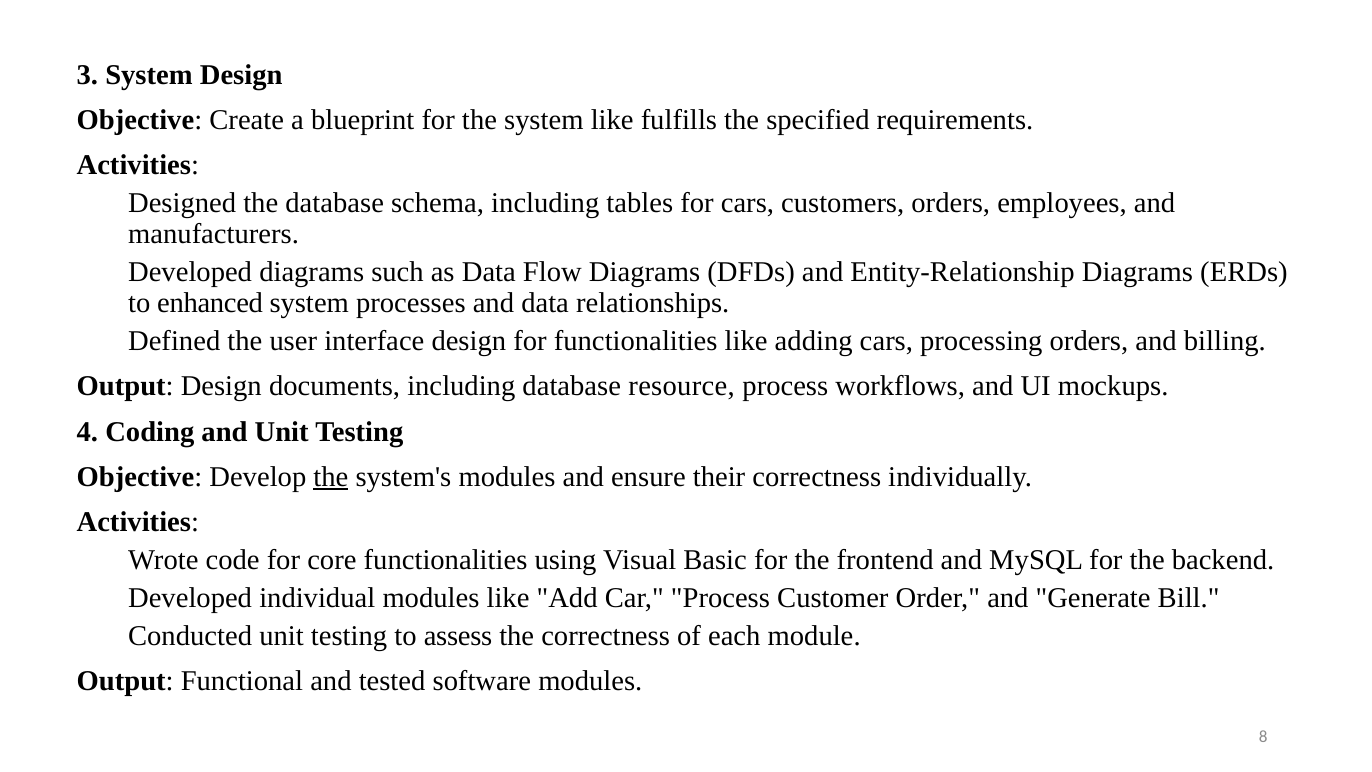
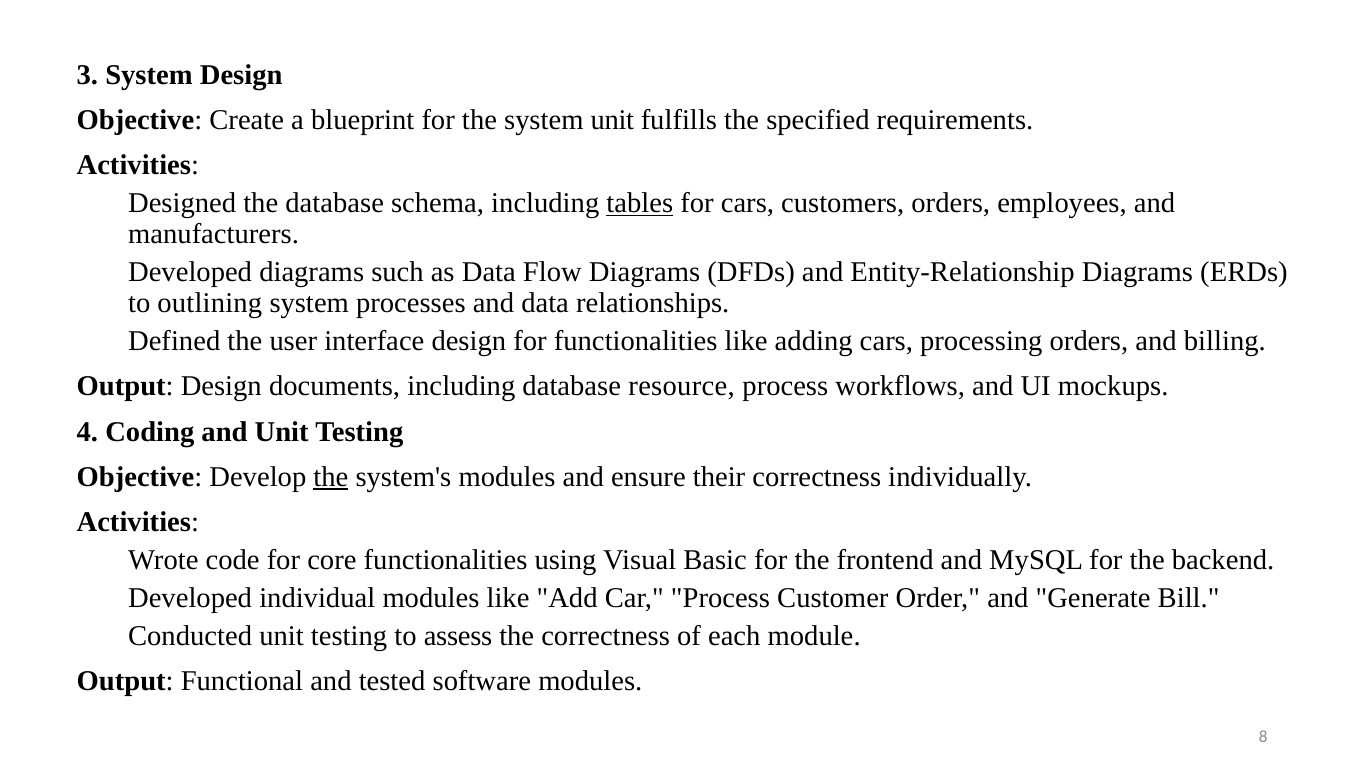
system like: like -> unit
tables underline: none -> present
enhanced: enhanced -> outlining
